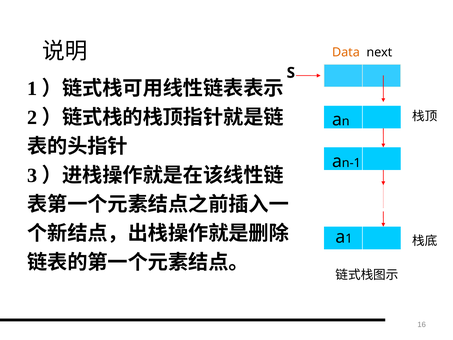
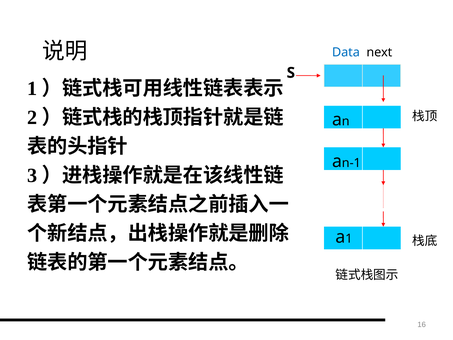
Data colour: orange -> blue
